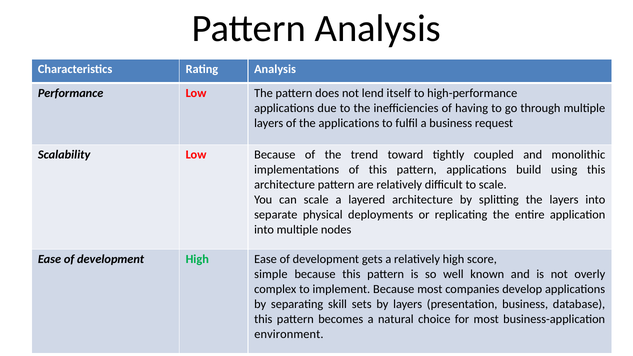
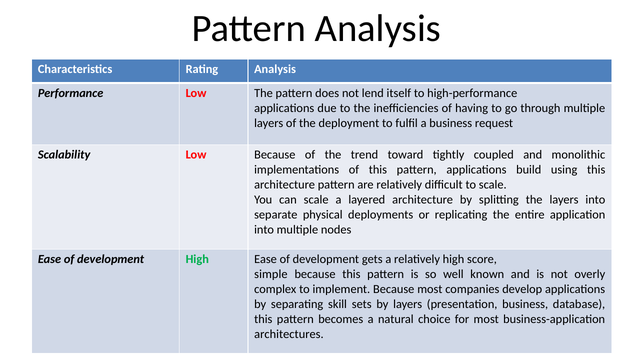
the applications: applications -> deployment
environment: environment -> architectures
